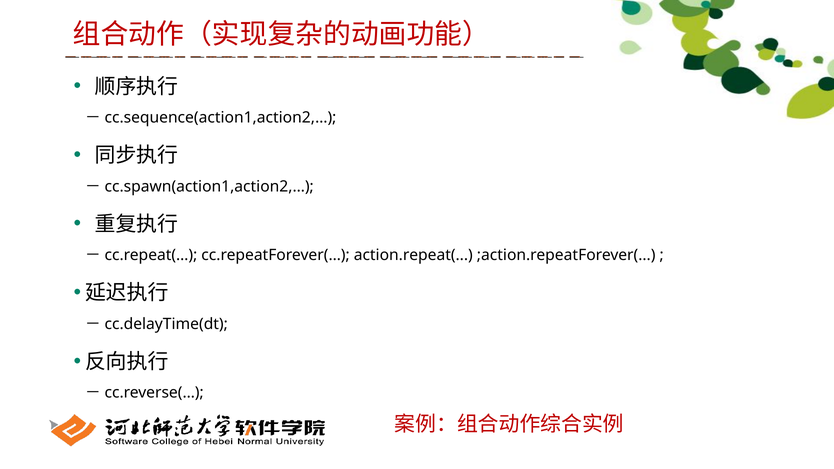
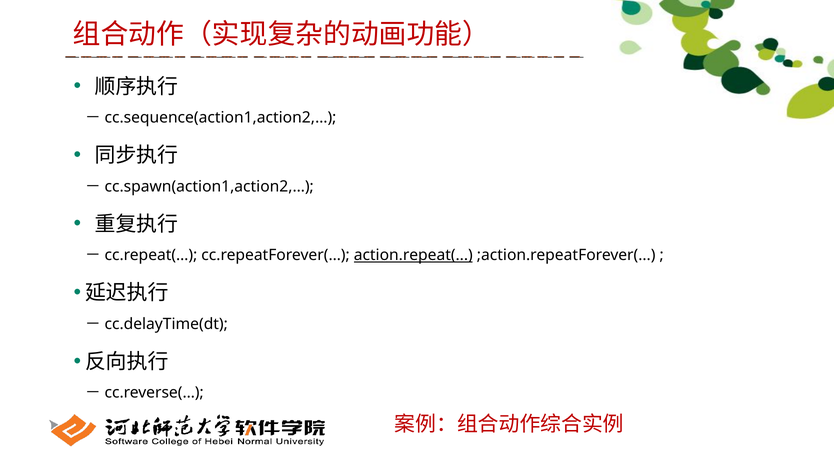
action.repeat( underline: none -> present
